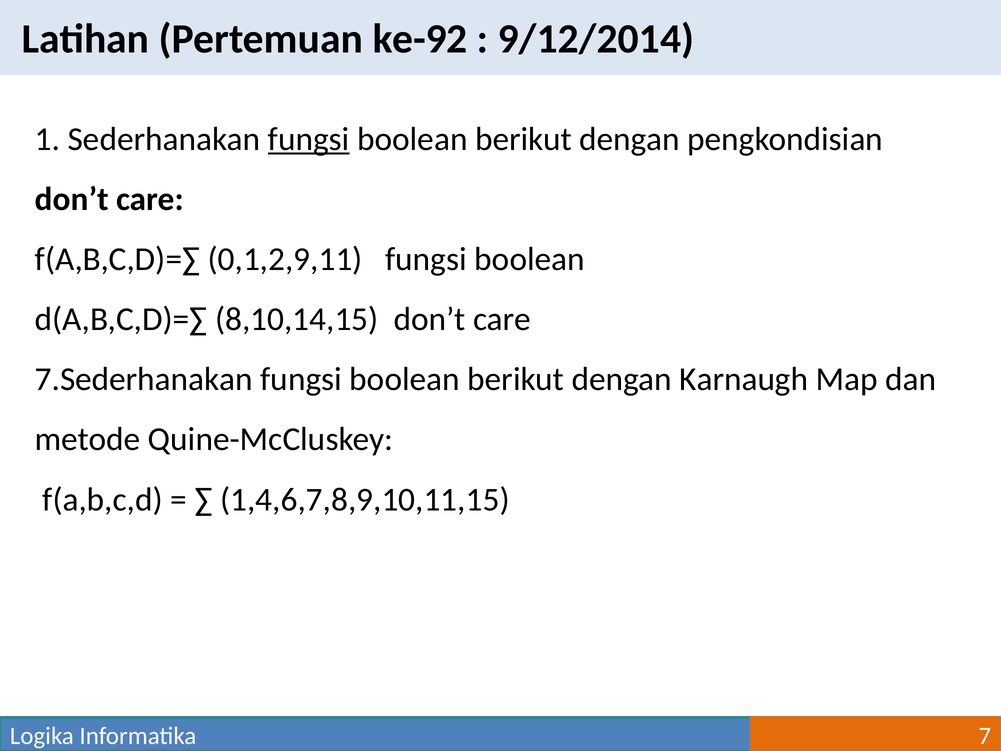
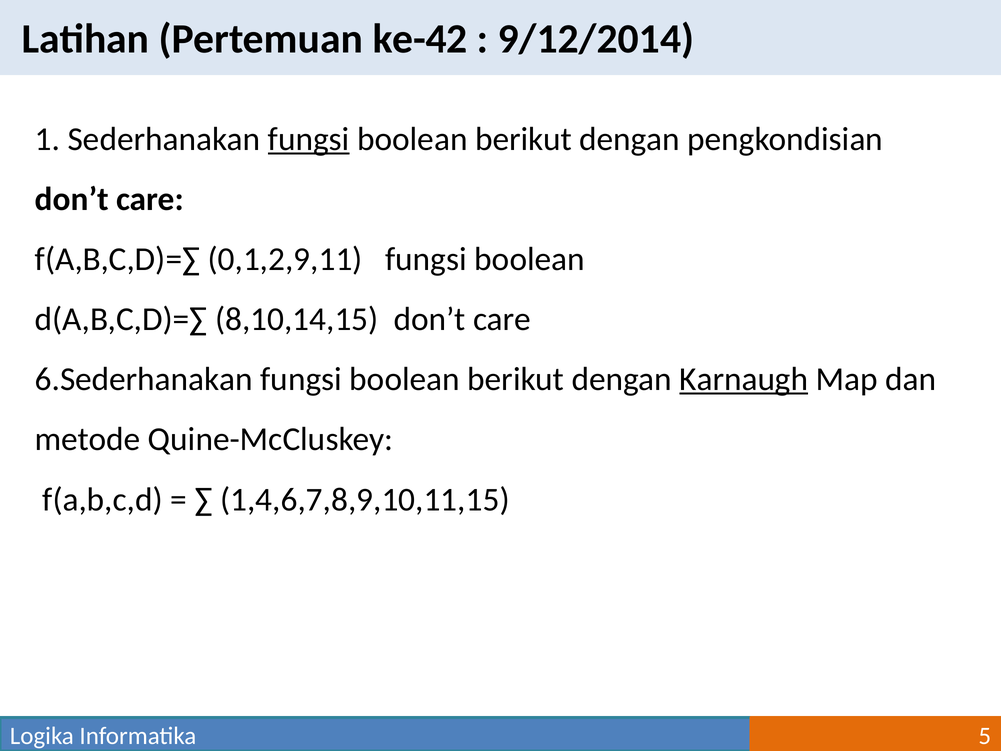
ke-92: ke-92 -> ke-42
7.Sederhanakan: 7.Sederhanakan -> 6.Sederhanakan
Karnaugh underline: none -> present
7: 7 -> 5
